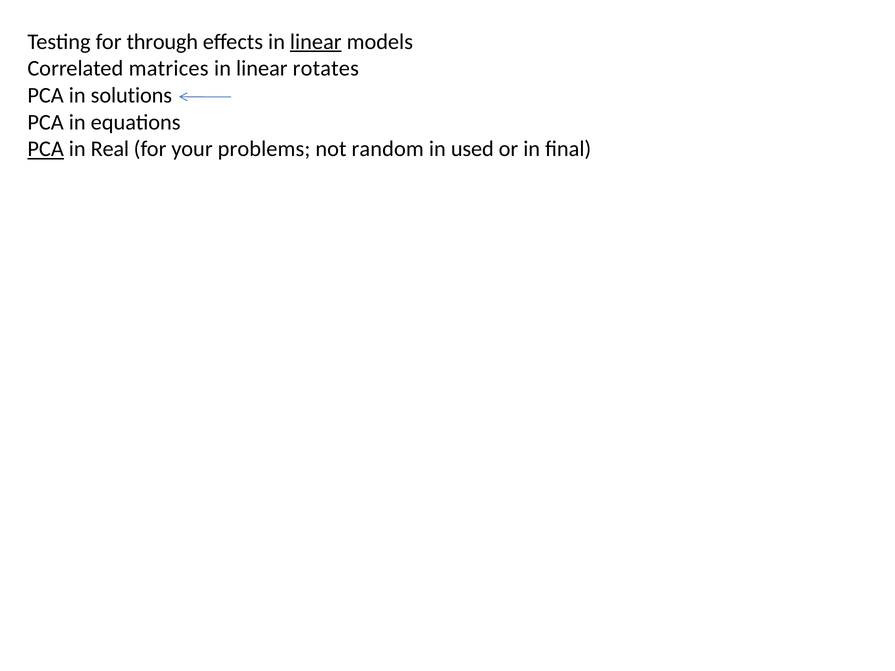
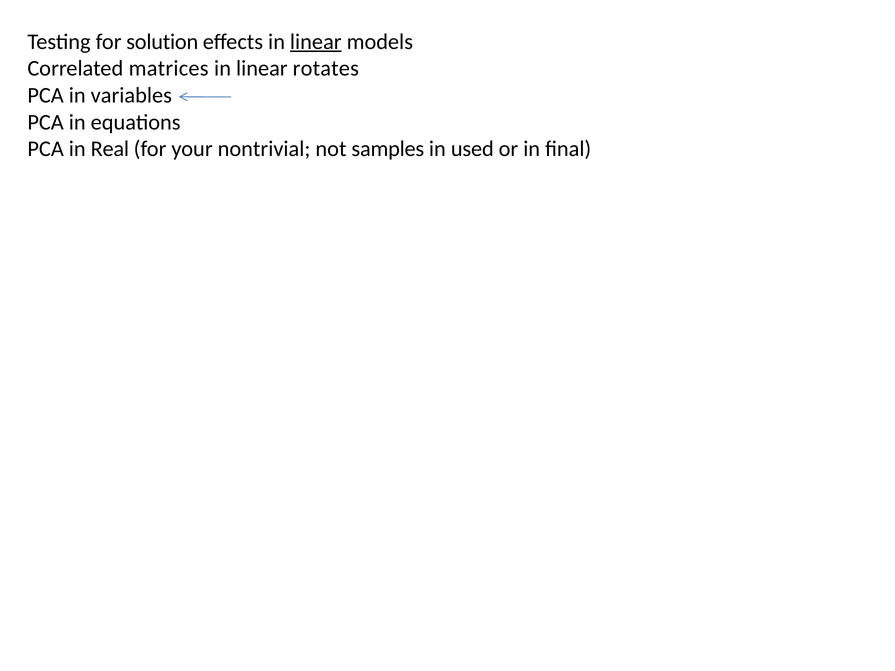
through: through -> solution
solutions: solutions -> variables
PCA at (46, 149) underline: present -> none
problems: problems -> nontrivial
random: random -> samples
